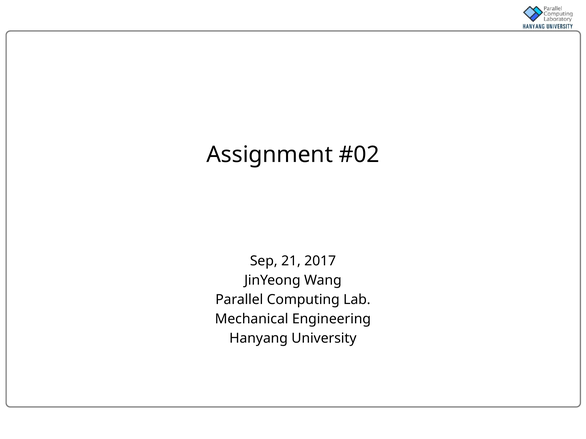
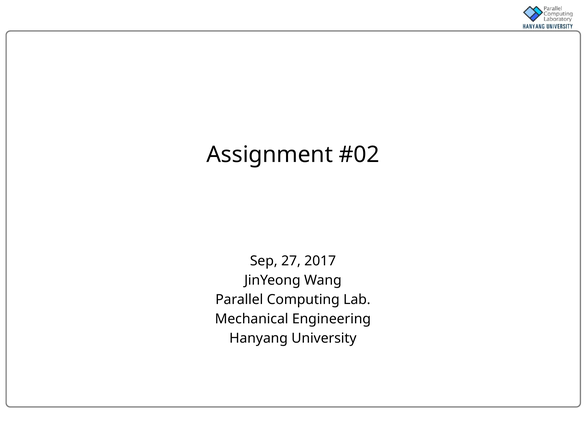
21: 21 -> 27
